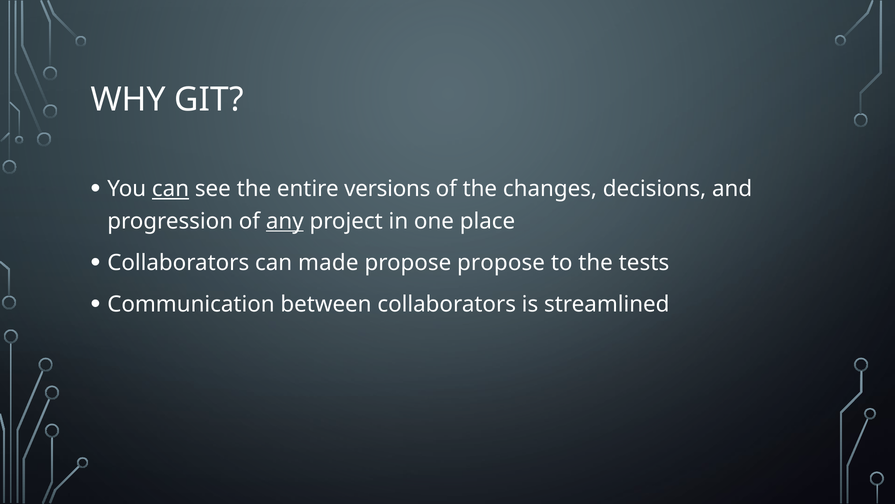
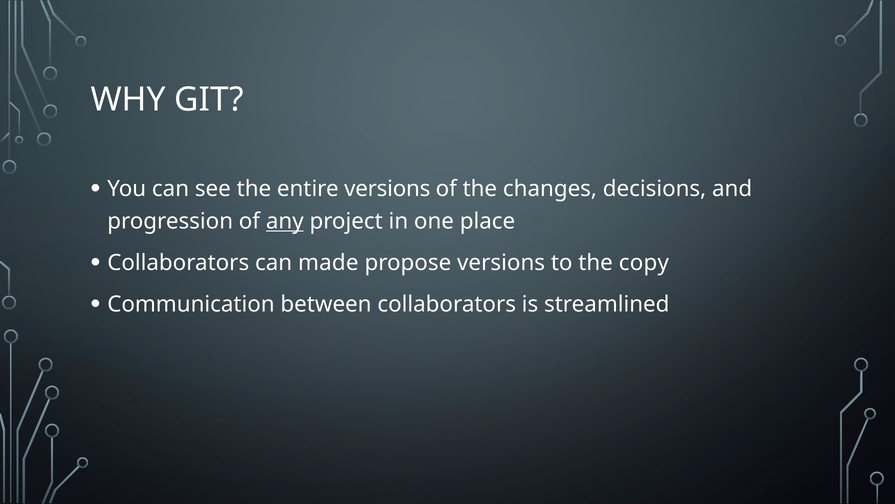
can at (171, 189) underline: present -> none
propose propose: propose -> versions
tests: tests -> copy
